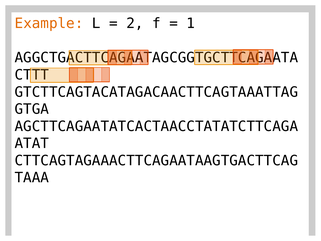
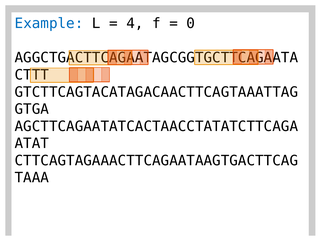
Example colour: orange -> blue
2: 2 -> 4
1: 1 -> 0
